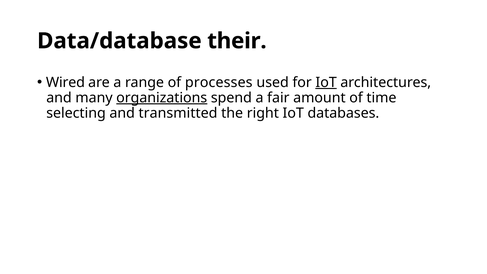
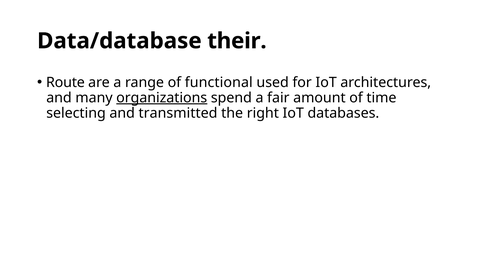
Wired: Wired -> Route
processes: processes -> functional
IoT at (326, 82) underline: present -> none
